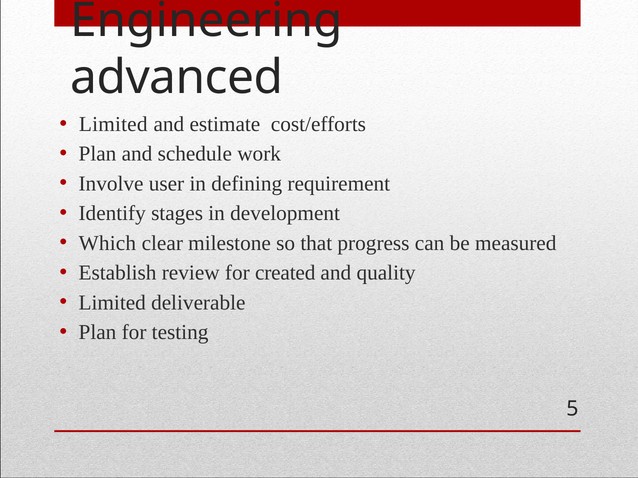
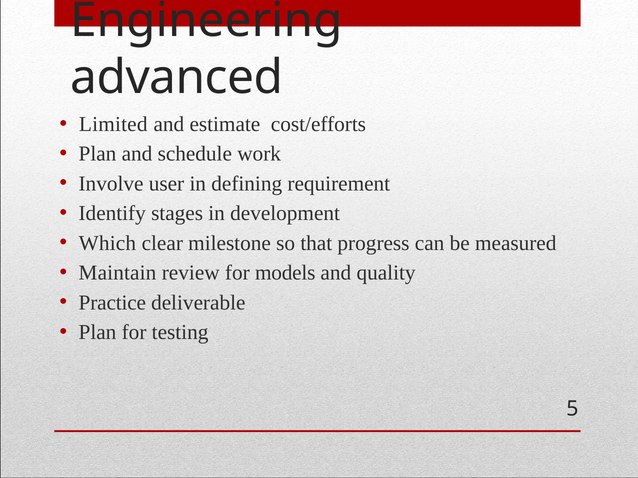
Establish: Establish -> Maintain
created: created -> models
Limited at (112, 303): Limited -> Practice
